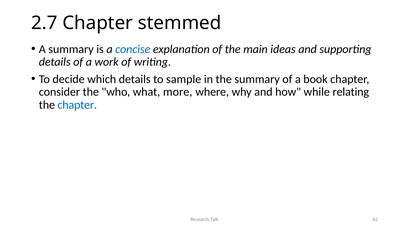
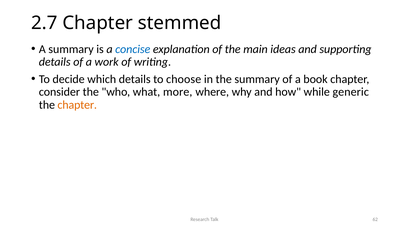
sample: sample -> choose
relating: relating -> generic
chapter at (77, 105) colour: blue -> orange
